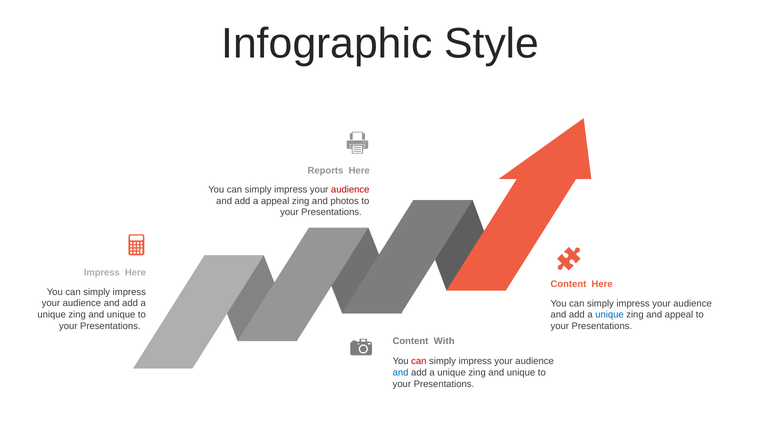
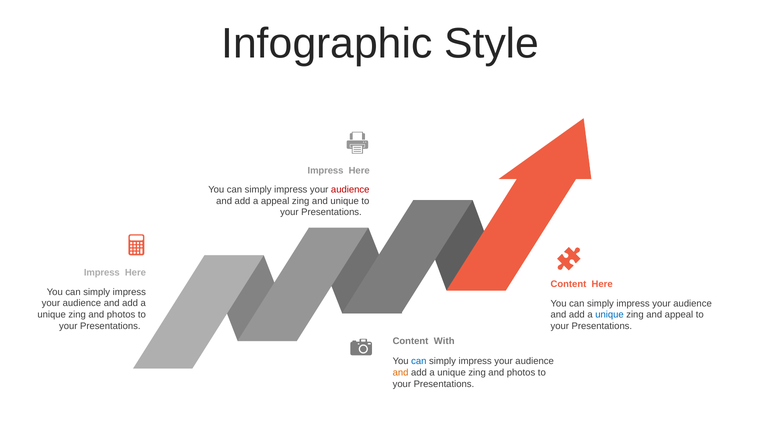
Reports at (325, 170): Reports -> Impress
and photos: photos -> unique
unique at (121, 315): unique -> photos
can at (419, 361) colour: red -> blue
and at (401, 372) colour: blue -> orange
unique at (521, 372): unique -> photos
